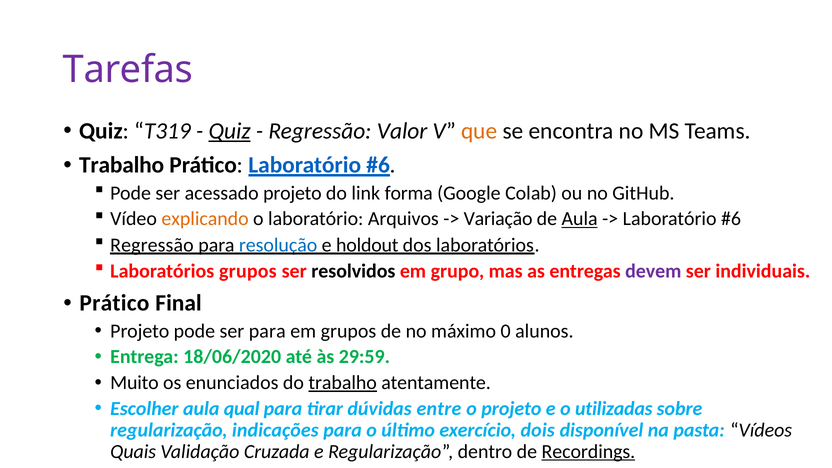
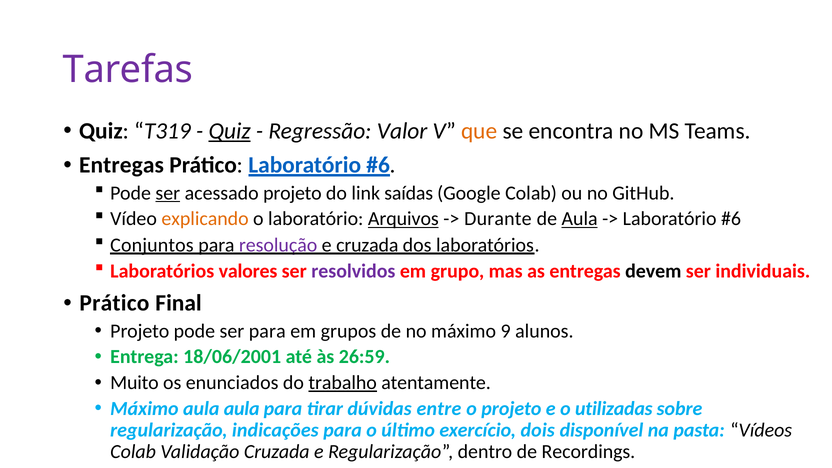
Trabalho at (122, 165): Trabalho -> Entregas
ser at (168, 193) underline: none -> present
forma: forma -> saídas
Arquivos underline: none -> present
Variação: Variação -> Durante
Regressão at (152, 245): Regressão -> Conjuntos
resolução colour: blue -> purple
e holdout: holdout -> cruzada
Laboratórios grupos: grupos -> valores
resolvidos colour: black -> purple
devem colour: purple -> black
0: 0 -> 9
18/06/2020: 18/06/2020 -> 18/06/2001
29:59: 29:59 -> 26:59
Escolher at (144, 408): Escolher -> Máximo
aula qual: qual -> aula
Quais at (133, 451): Quais -> Colab
Recordings underline: present -> none
